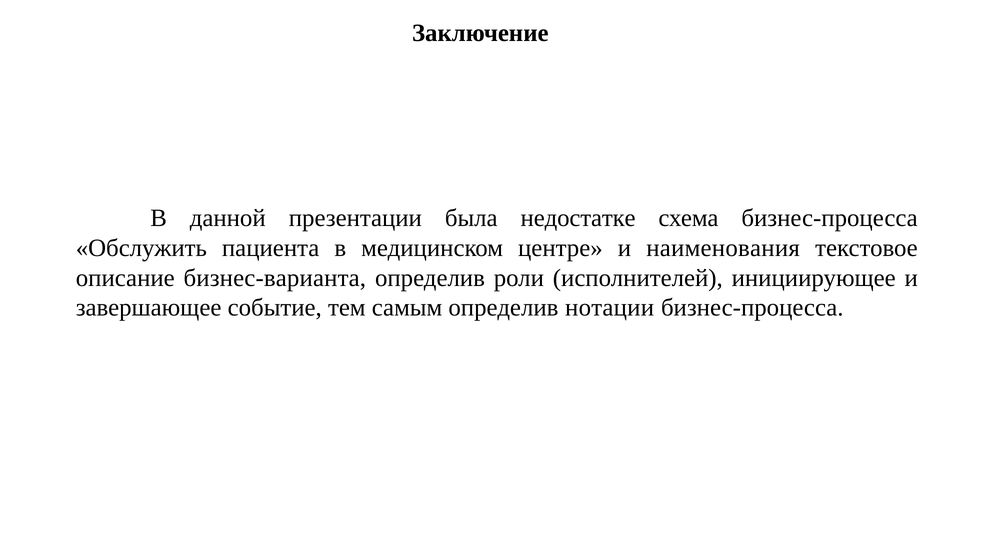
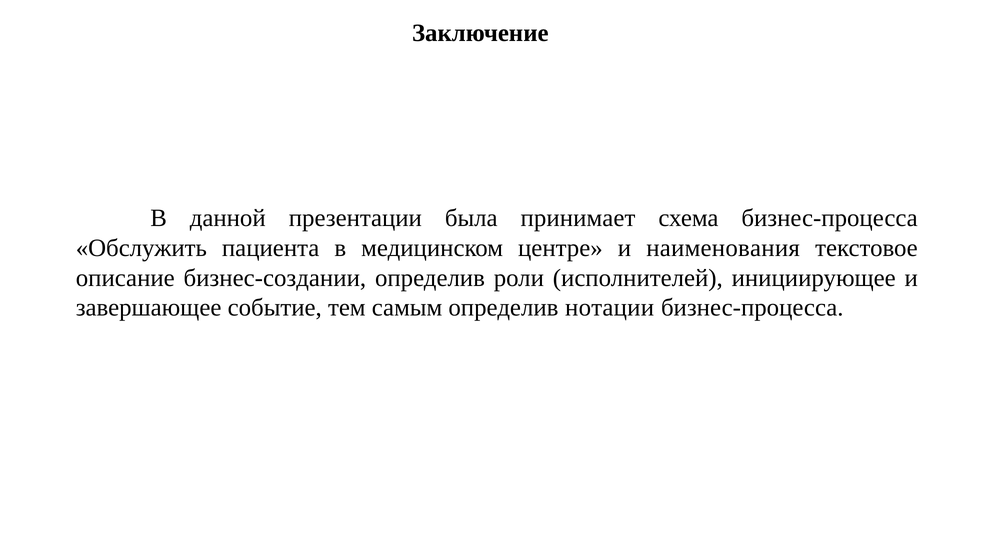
недостатке: недостатке -> принимает
бизнес-варианта: бизнес-варианта -> бизнес-создании
